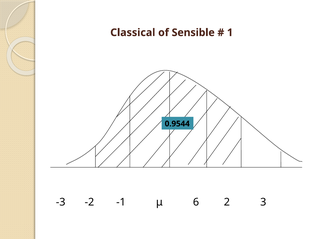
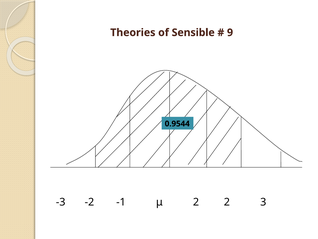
Classical: Classical -> Theories
1: 1 -> 9
μ 6: 6 -> 2
